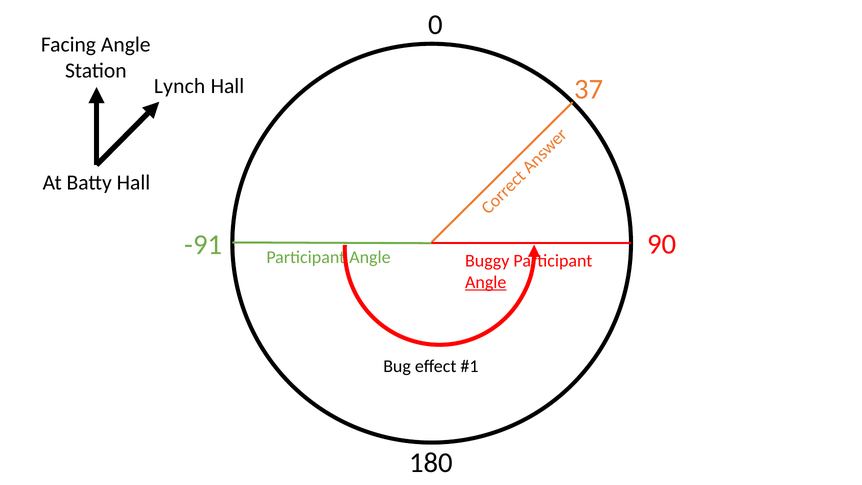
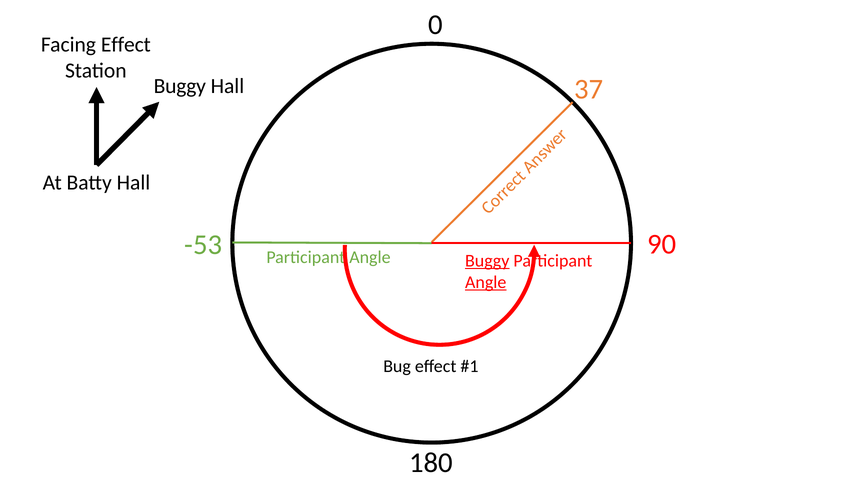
Facing Angle: Angle -> Effect
Lynch at (180, 86): Lynch -> Buggy
-91: -91 -> -53
Buggy at (487, 261) underline: none -> present
